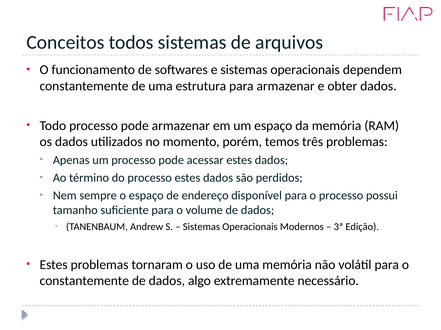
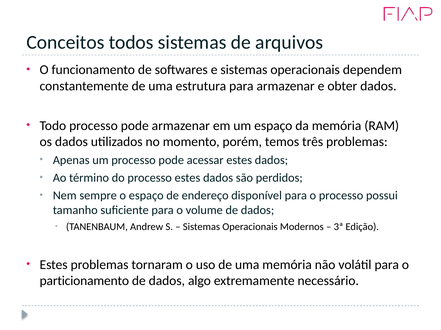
constantemente at (84, 281): constantemente -> particionamento
